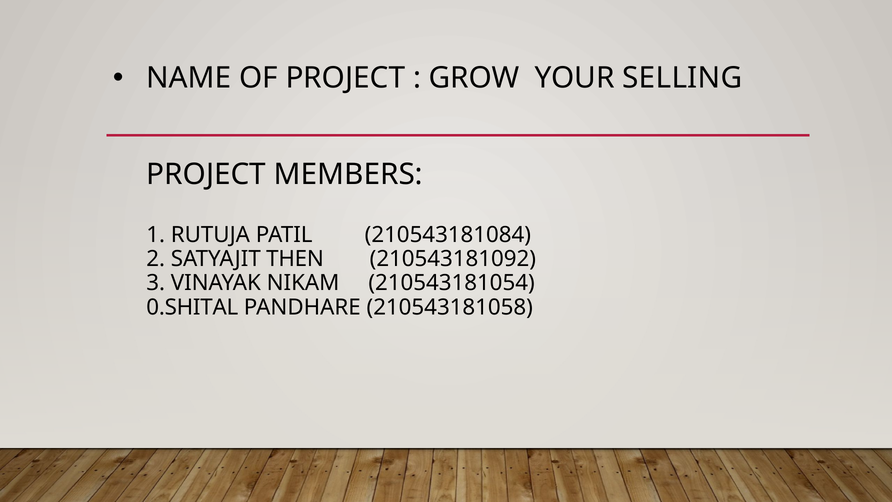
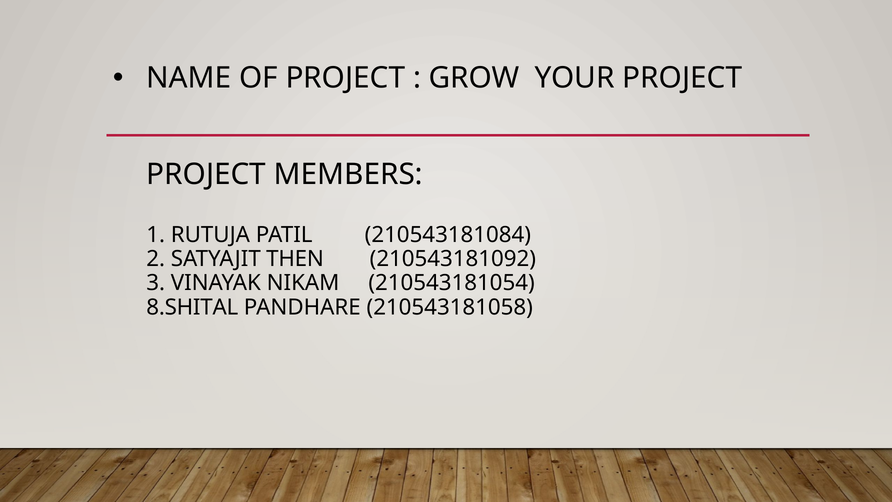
YOUR SELLING: SELLING -> PROJECT
0.SHITAL: 0.SHITAL -> 8.SHITAL
